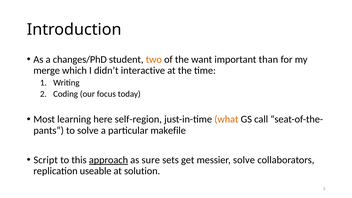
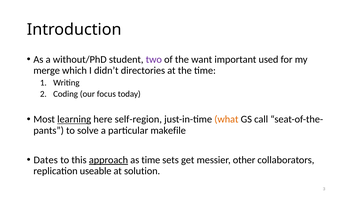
changes/PhD: changes/PhD -> without/PhD
two colour: orange -> purple
than: than -> used
interactive: interactive -> directories
learning underline: none -> present
Script: Script -> Dates
as sure: sure -> time
messier solve: solve -> other
